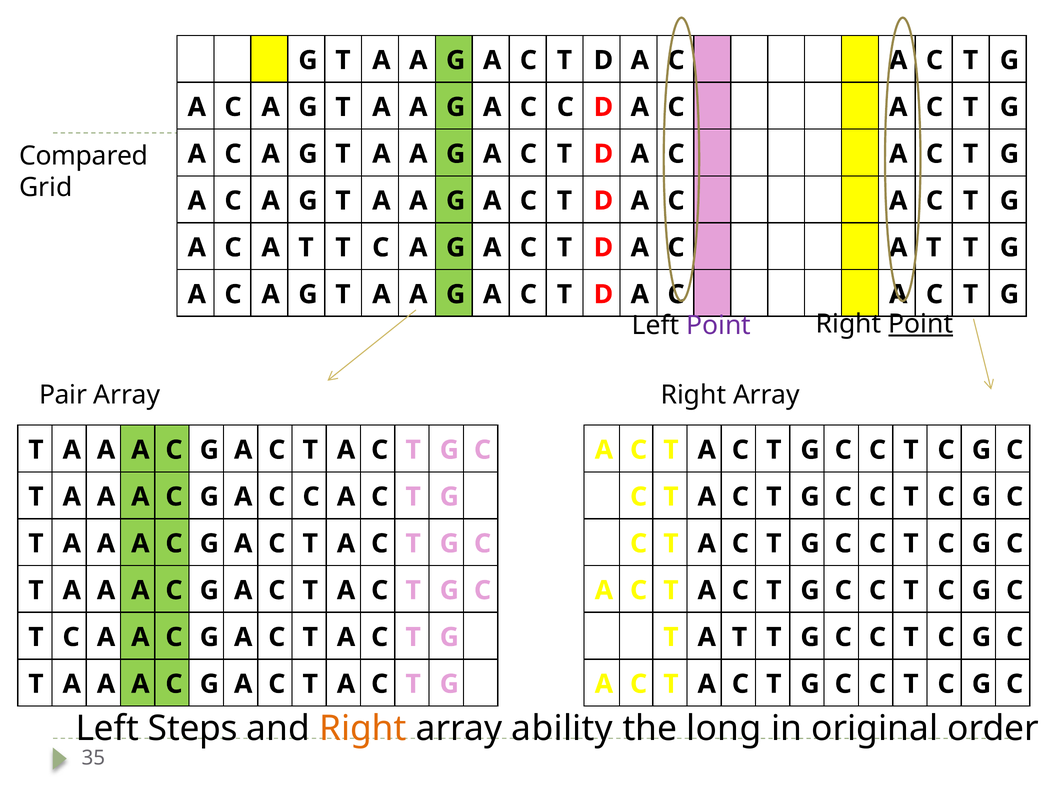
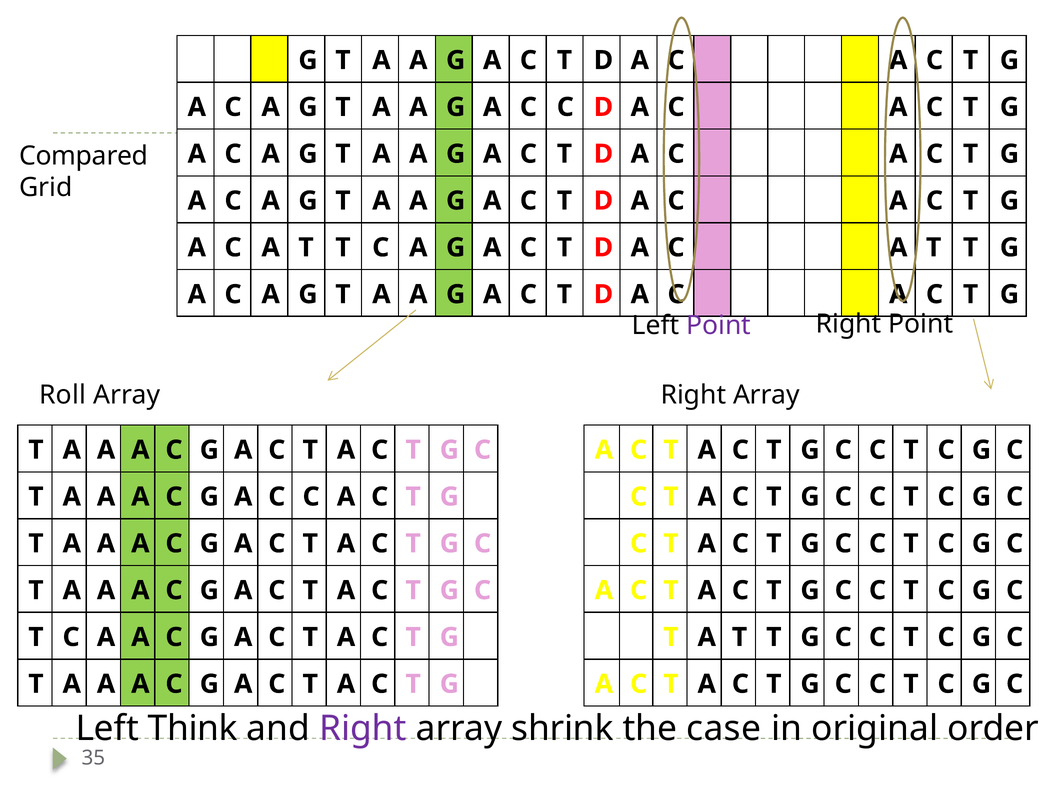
Point at (921, 324) underline: present -> none
Pair: Pair -> Roll
Steps: Steps -> Think
Right at (363, 728) colour: orange -> purple
ability: ability -> shrink
long: long -> case
